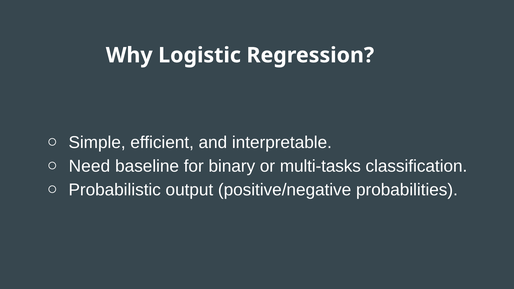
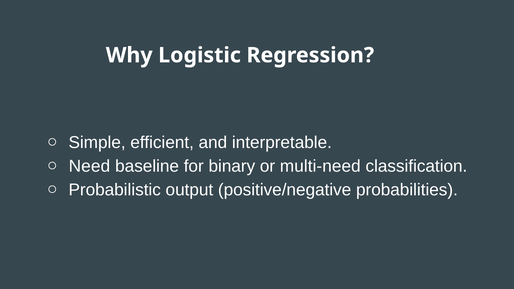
multi-tasks: multi-tasks -> multi-need
